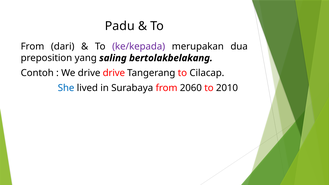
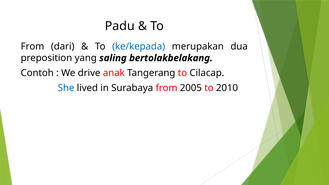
ke/kepada colour: purple -> blue
drive drive: drive -> anak
2060: 2060 -> 2005
